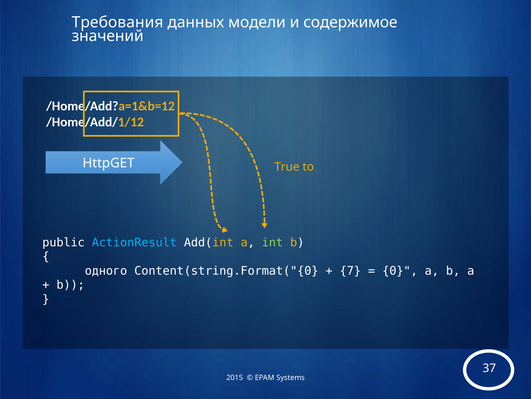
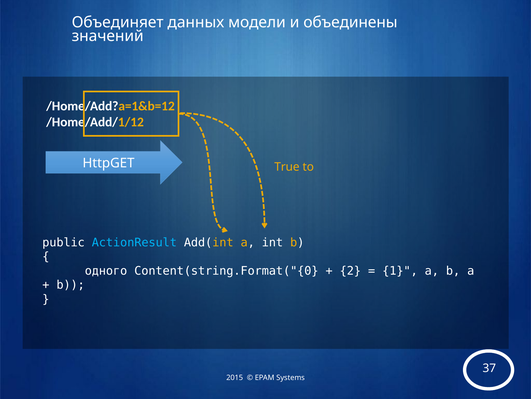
Требования: Требования -> Объединяет
содержимое: содержимое -> объединены
int colour: light green -> white
7: 7 -> 2
0: 0 -> 1
